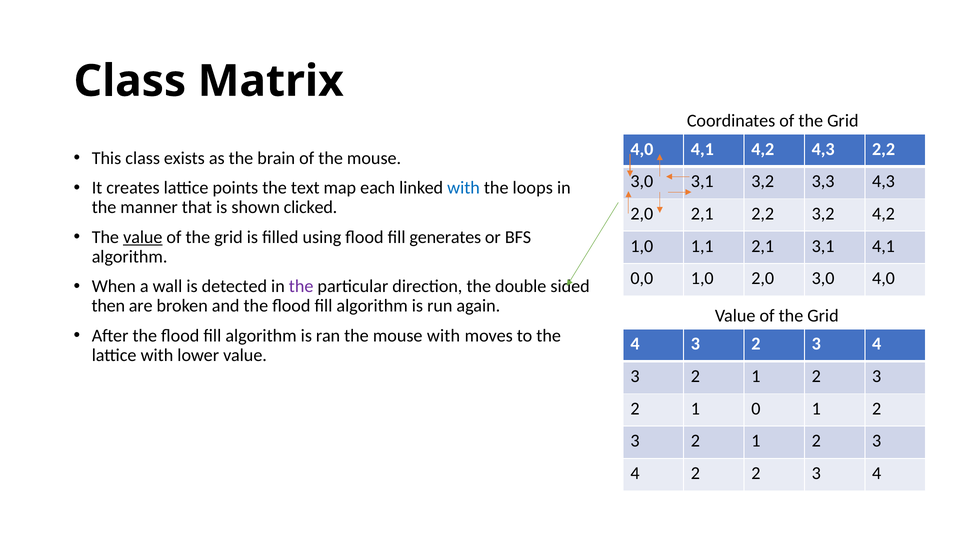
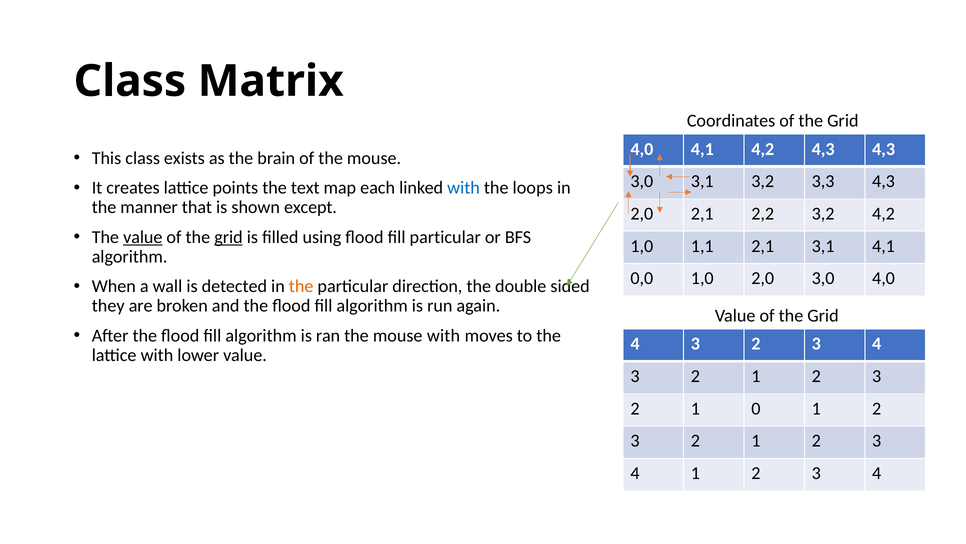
4,3 2,2: 2,2 -> 4,3
clicked: clicked -> except
grid at (229, 237) underline: none -> present
fill generates: generates -> particular
the at (301, 286) colour: purple -> orange
then: then -> they
4 2: 2 -> 1
